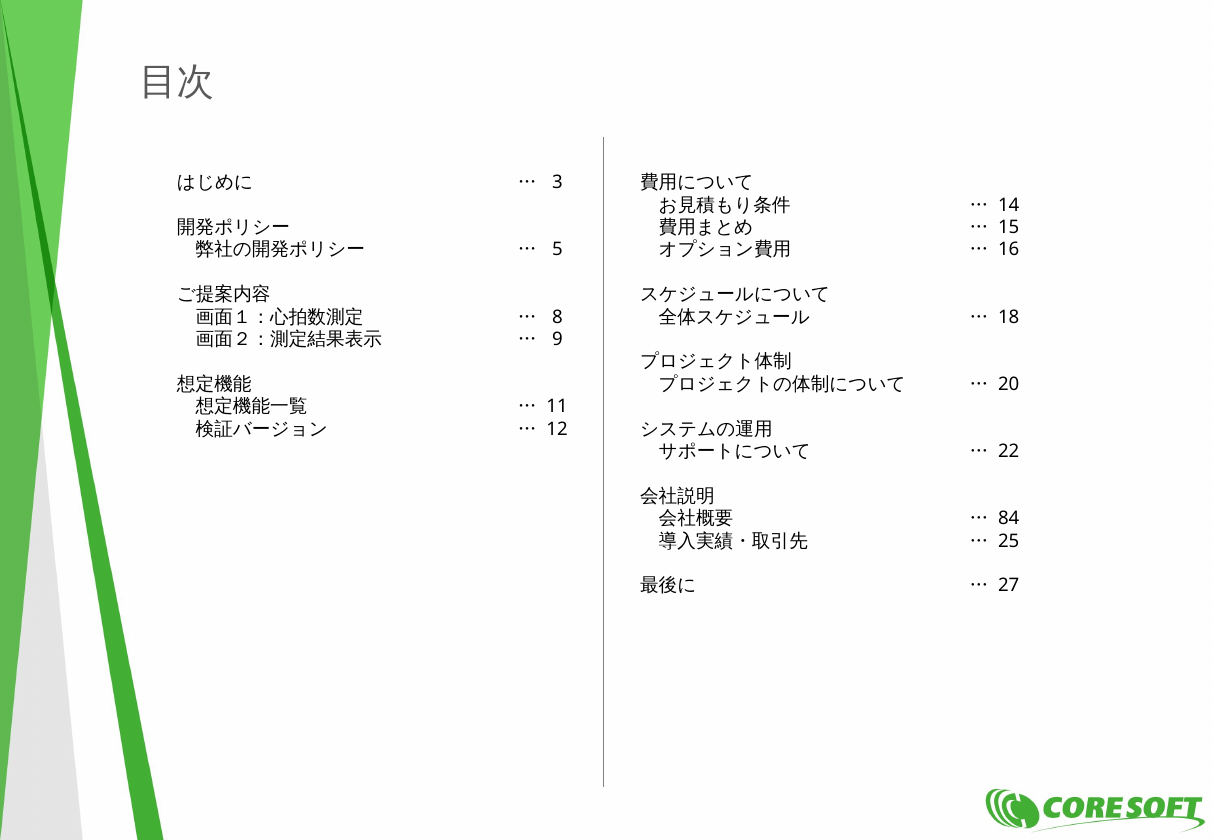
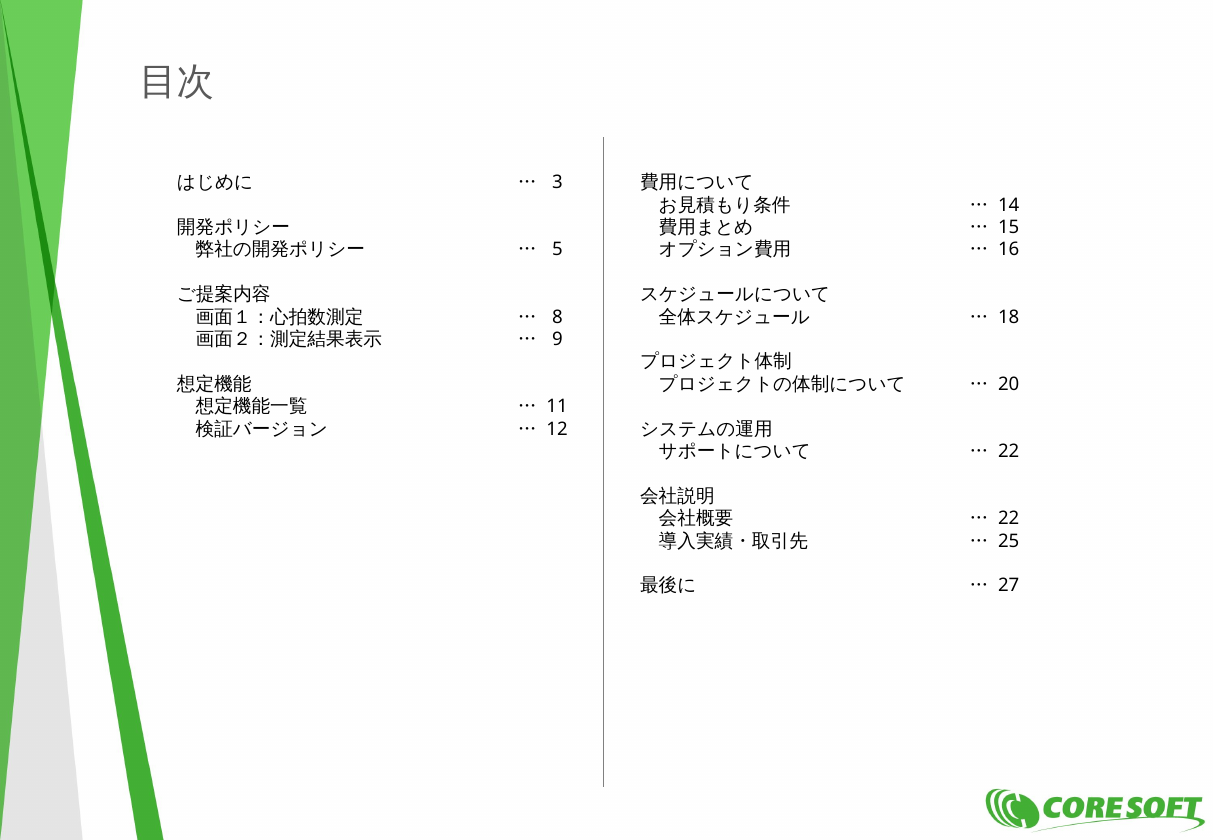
84 at (1009, 518): 84 -> 22
